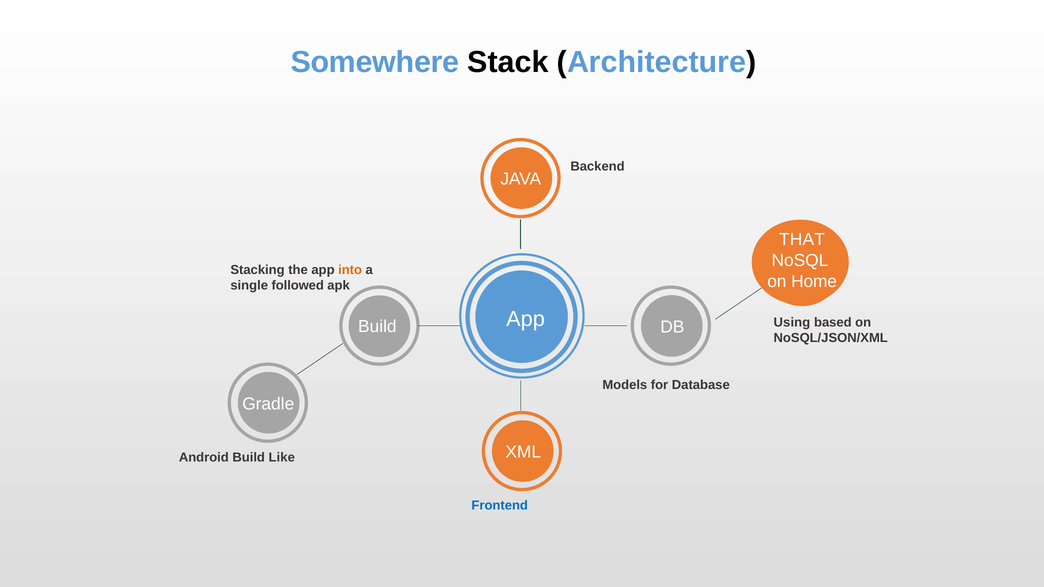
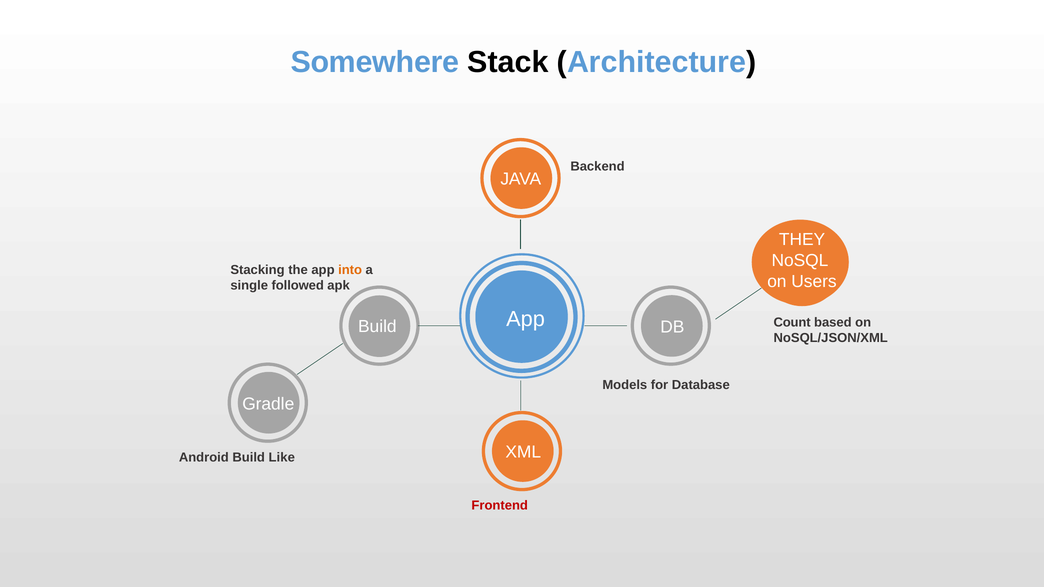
THAT: THAT -> THEY
Home: Home -> Users
Using: Using -> Count
Frontend colour: blue -> red
